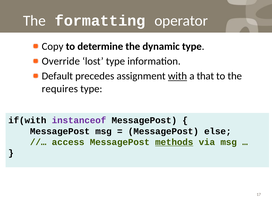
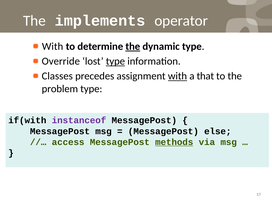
formatting: formatting -> implements
Copy at (53, 46): Copy -> With
the at (133, 46) underline: none -> present
type at (115, 61) underline: none -> present
Default: Default -> Classes
requires: requires -> problem
